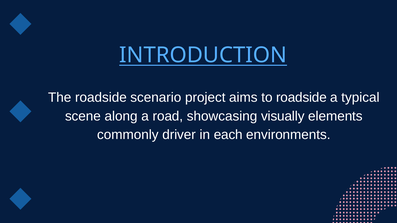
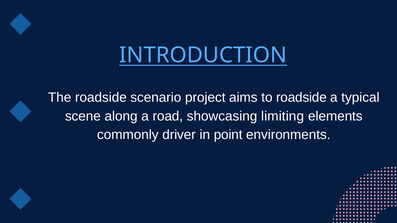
visually: visually -> limiting
each: each -> point
